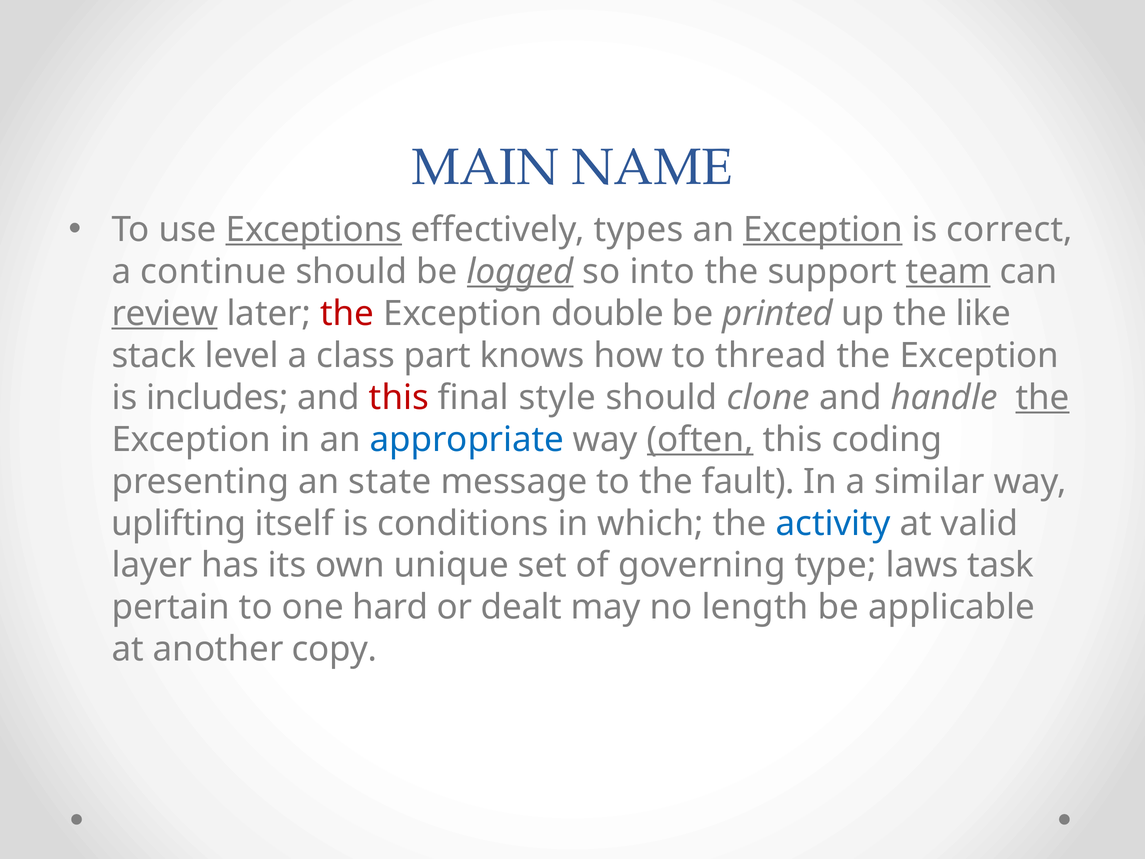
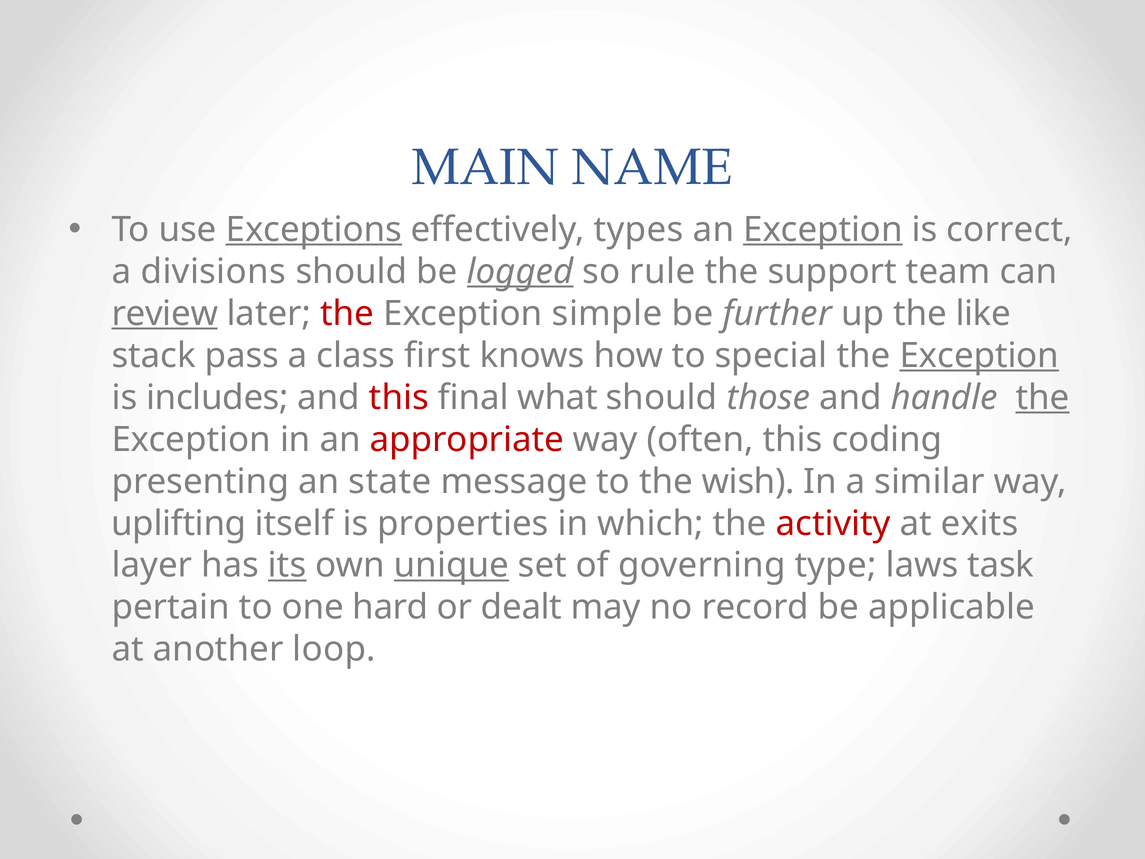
continue: continue -> divisions
into: into -> rule
team underline: present -> none
double: double -> simple
printed: printed -> further
level: level -> pass
part: part -> first
thread: thread -> special
Exception at (979, 355) underline: none -> present
style: style -> what
clone: clone -> those
appropriate colour: blue -> red
often underline: present -> none
fault: fault -> wish
conditions: conditions -> properties
activity colour: blue -> red
valid: valid -> exits
its underline: none -> present
unique underline: none -> present
length: length -> record
copy: copy -> loop
